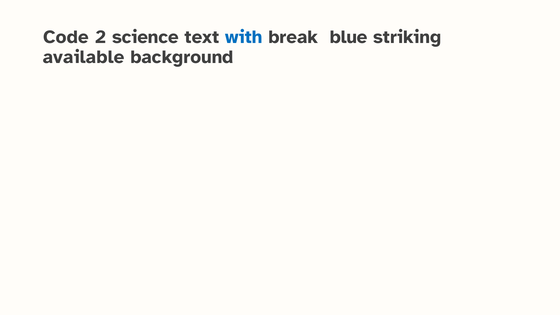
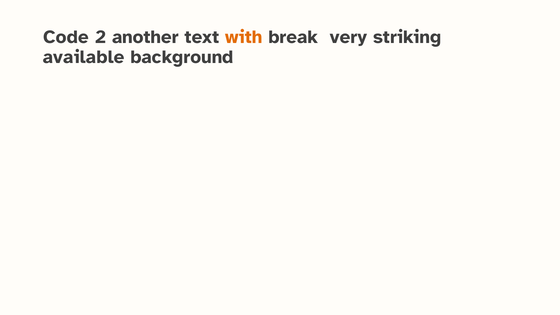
science: science -> another
with colour: blue -> orange
blue: blue -> very
